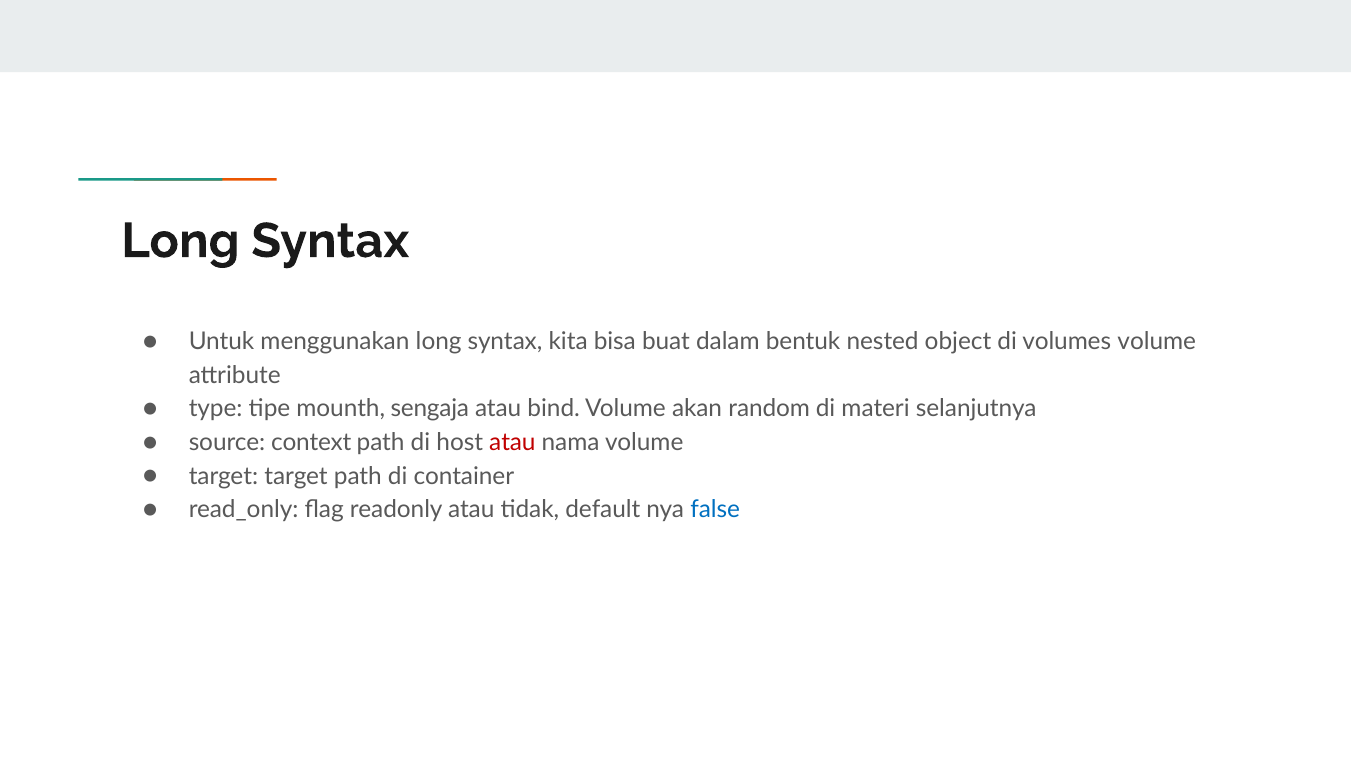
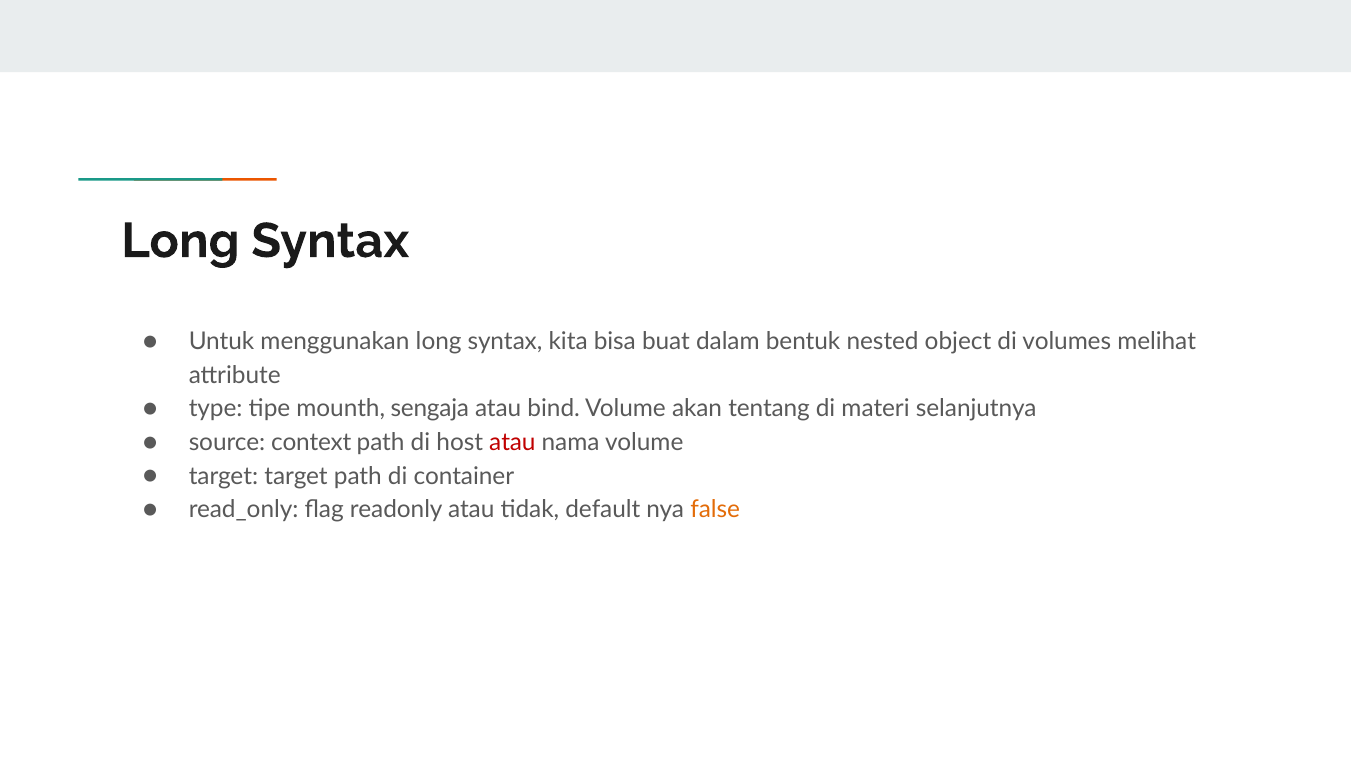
volumes volume: volume -> melihat
random: random -> tentang
false colour: blue -> orange
